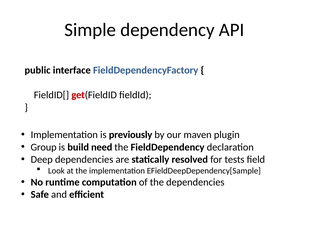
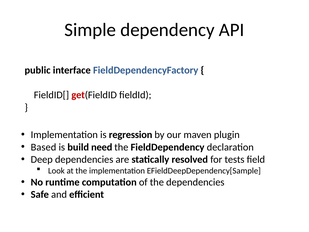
previously: previously -> regression
Group: Group -> Based
